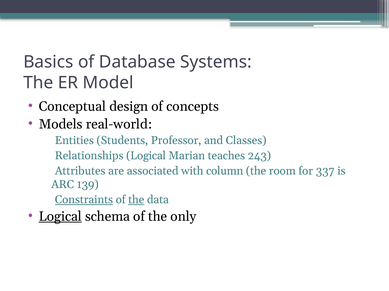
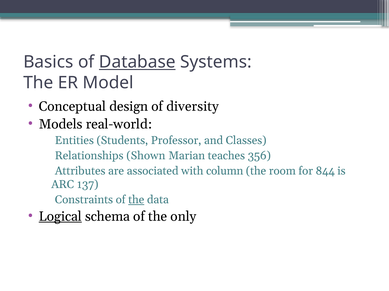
Database underline: none -> present
concepts: concepts -> diversity
Relationships Logical: Logical -> Shown
243: 243 -> 356
337: 337 -> 844
139: 139 -> 137
Constraints underline: present -> none
